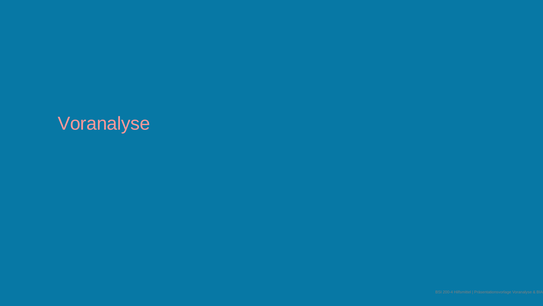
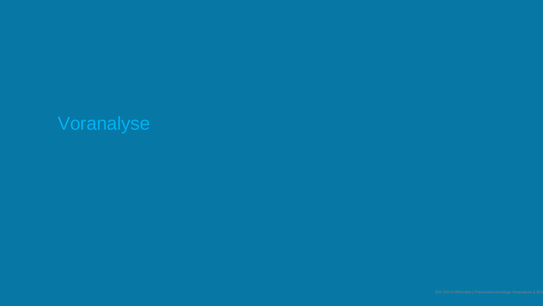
Voranalyse at (104, 124) colour: pink -> light blue
